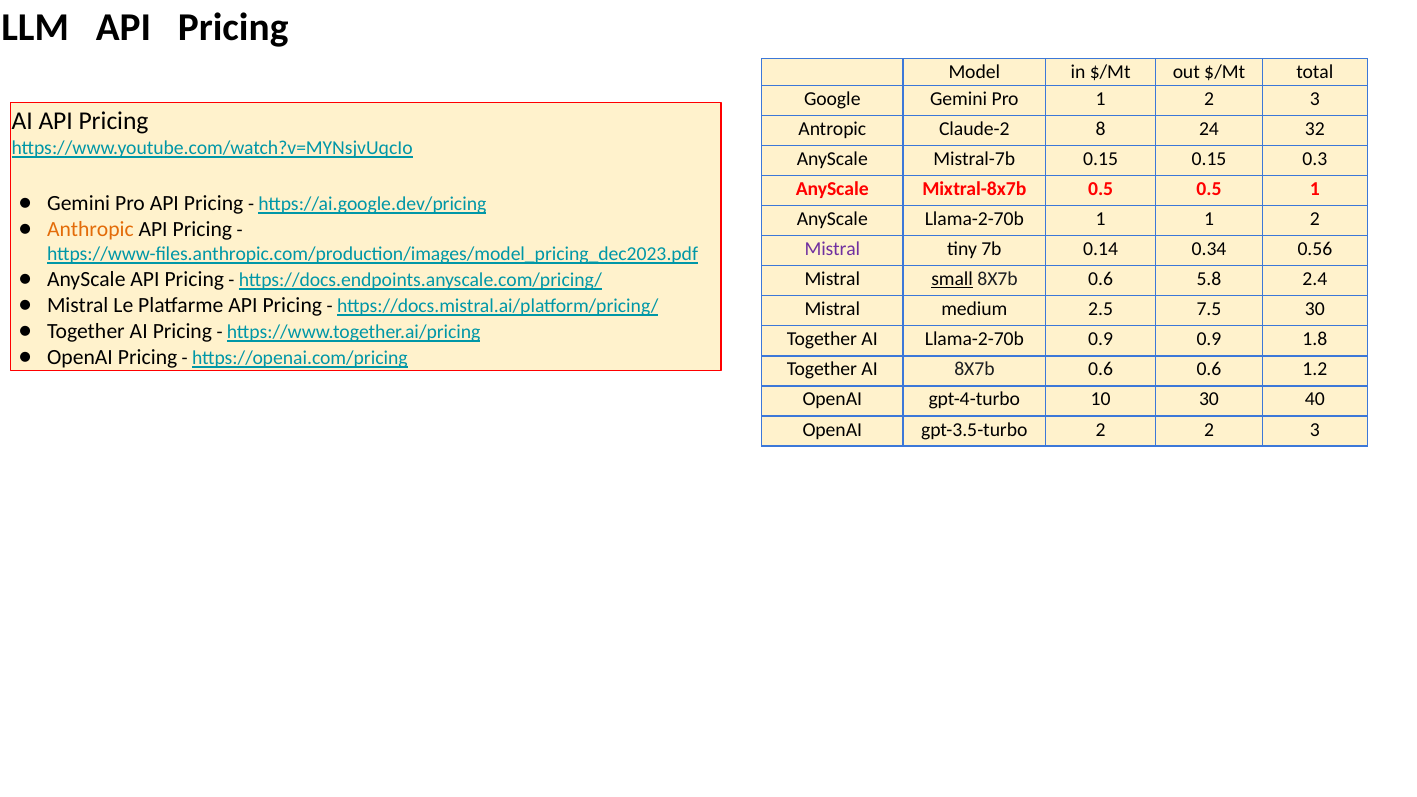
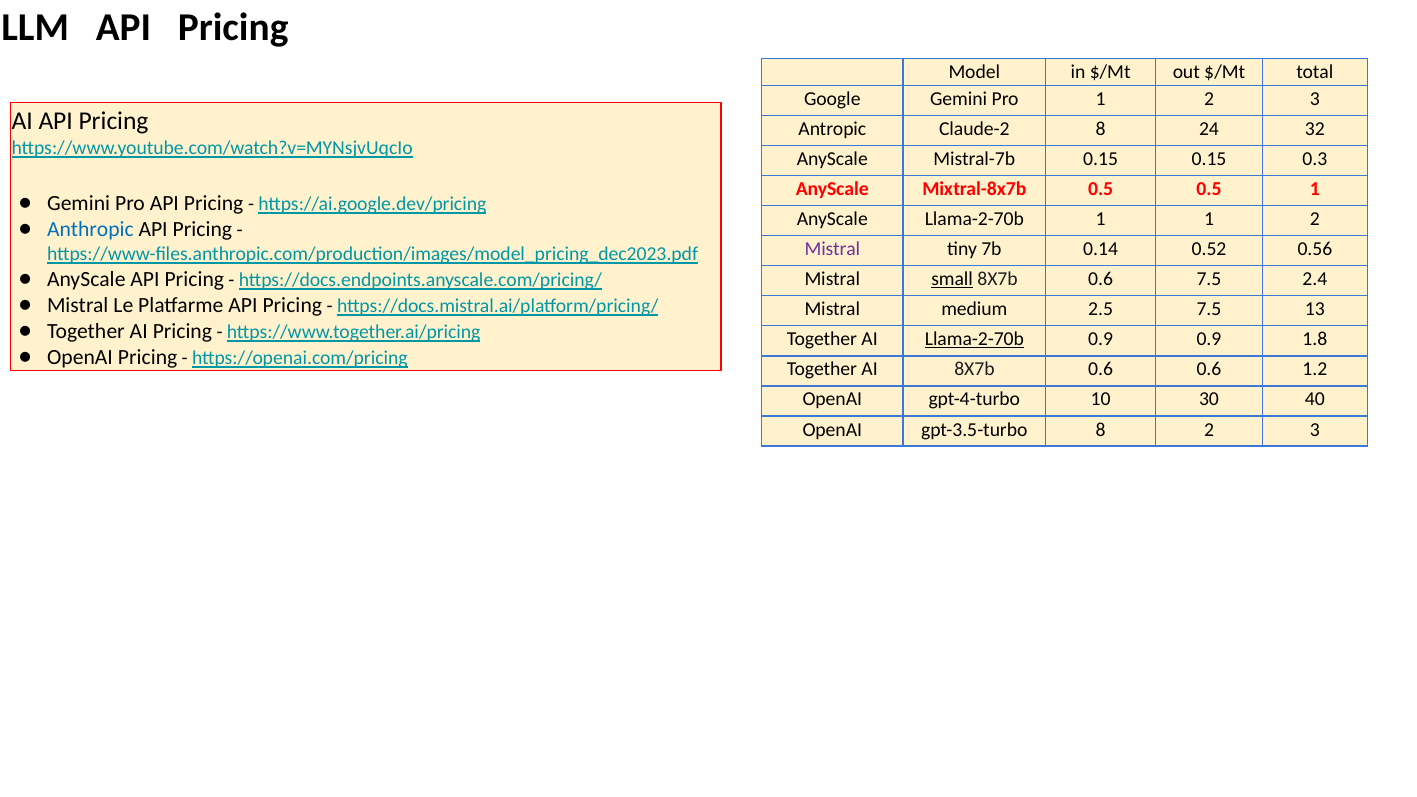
Anthropic colour: orange -> blue
0.34: 0.34 -> 0.52
0.6 5.8: 5.8 -> 7.5
7.5 30: 30 -> 13
Llama-2-70b at (974, 339) underline: none -> present
gpt-3.5-turbo 2: 2 -> 8
